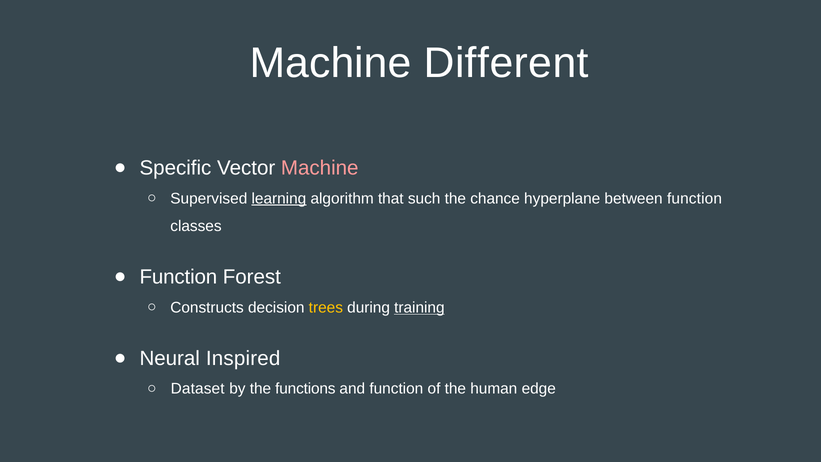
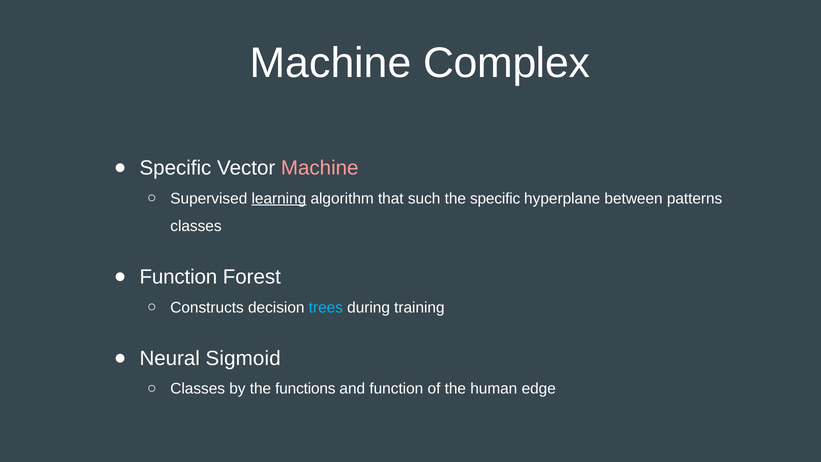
Different: Different -> Complex
the chance: chance -> specific
between function: function -> patterns
trees colour: yellow -> light blue
training underline: present -> none
Inspired: Inspired -> Sigmoid
Dataset at (198, 389): Dataset -> Classes
